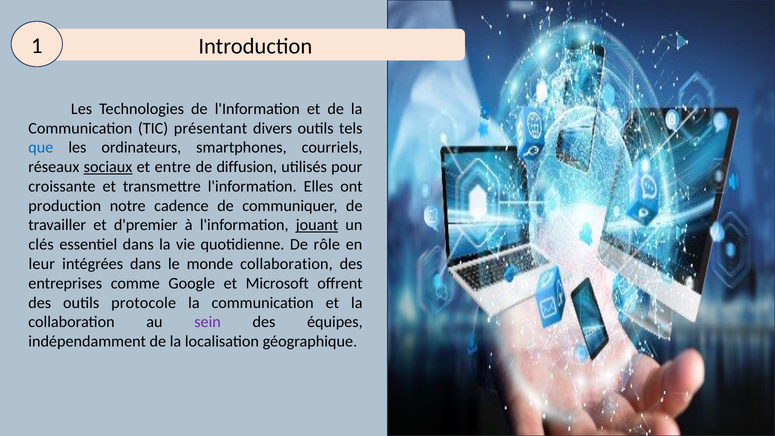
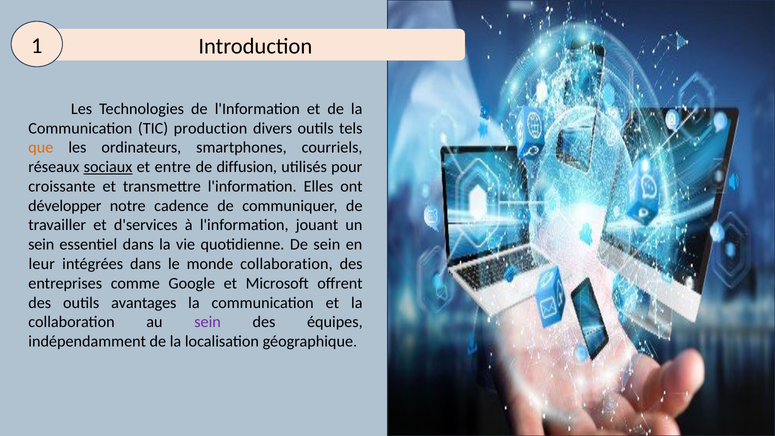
présentant: présentant -> production
que colour: blue -> orange
production: production -> développer
d'premier: d'premier -> d'services
jouant underline: present -> none
clés at (41, 245): clés -> sein
De rôle: rôle -> sein
protocole: protocole -> avantages
